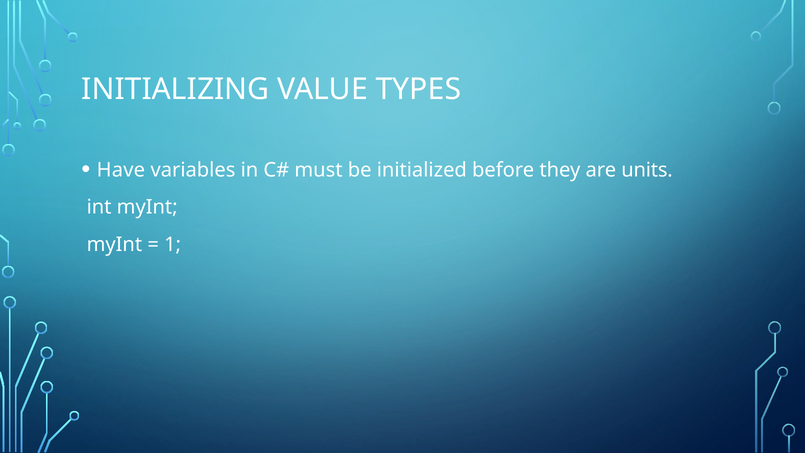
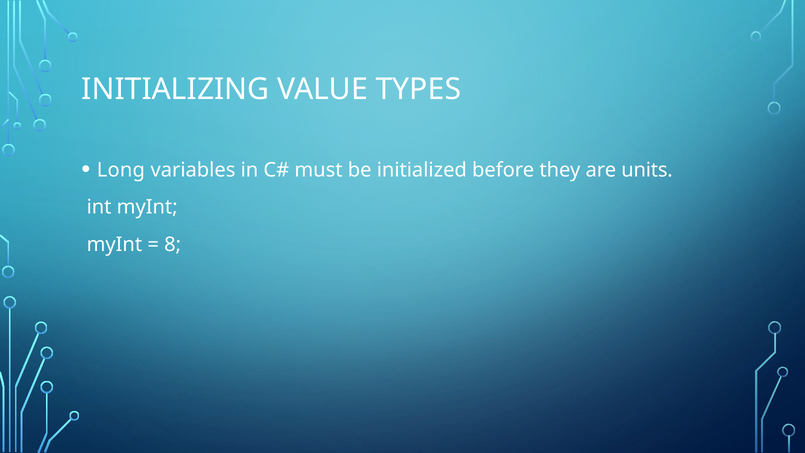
Have: Have -> Long
1: 1 -> 8
